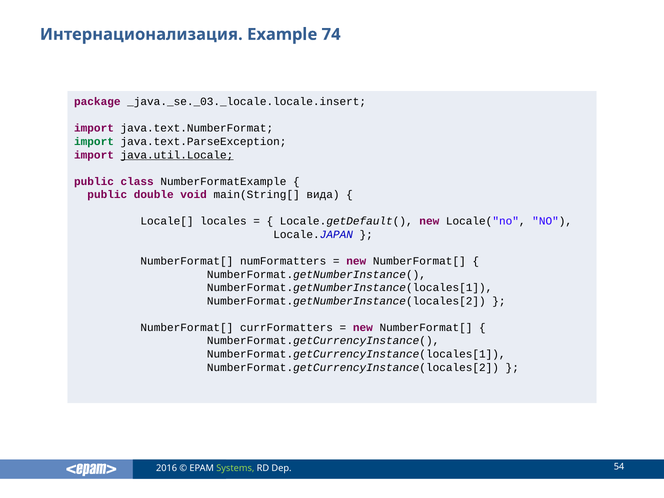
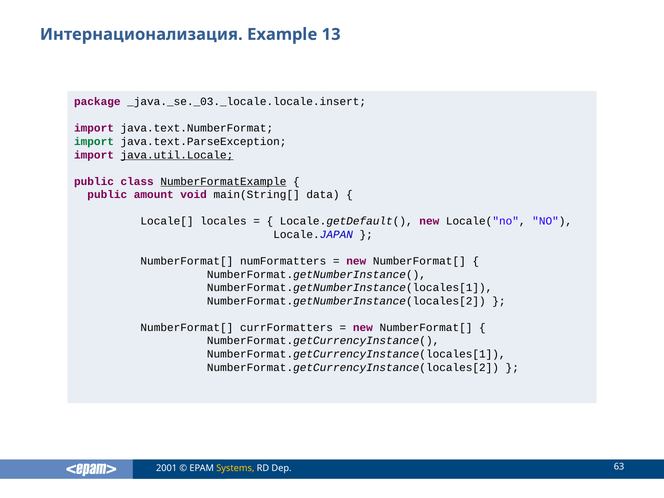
74: 74 -> 13
NumberFormatExample underline: none -> present
double: double -> amount
вида: вида -> data
2016: 2016 -> 2001
Systems colour: light green -> yellow
54: 54 -> 63
